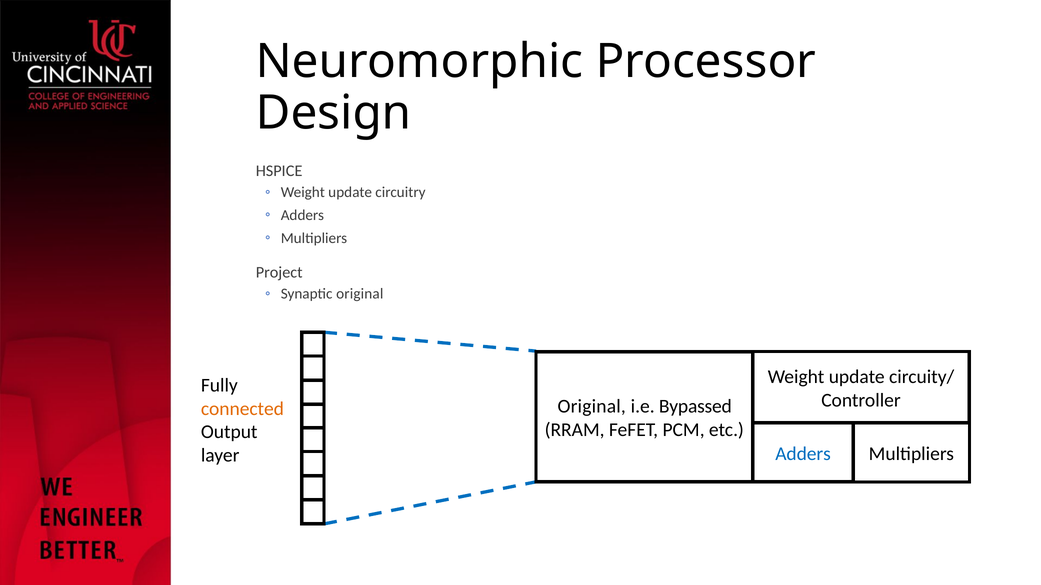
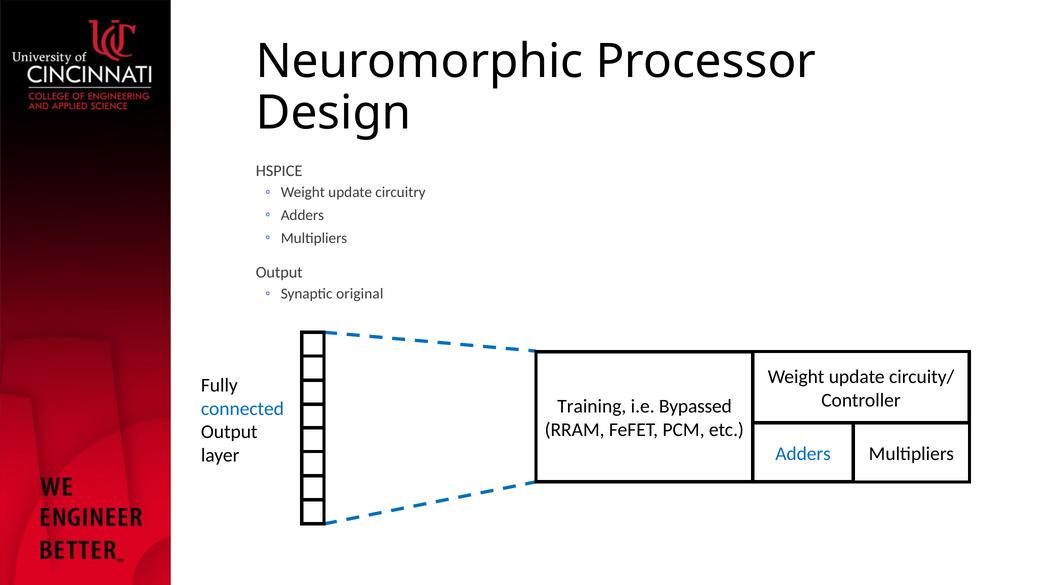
Project at (279, 273): Project -> Output
Original at (592, 407): Original -> Training
connected colour: orange -> blue
